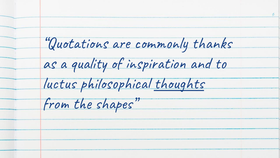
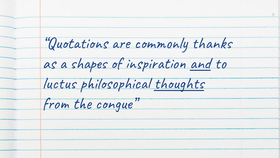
quality: quality -> shapes
and underline: none -> present
shapes: shapes -> congue
